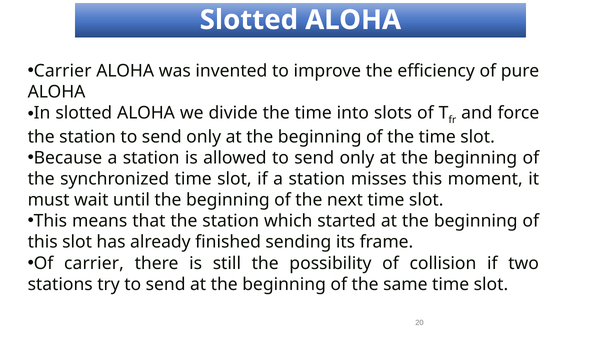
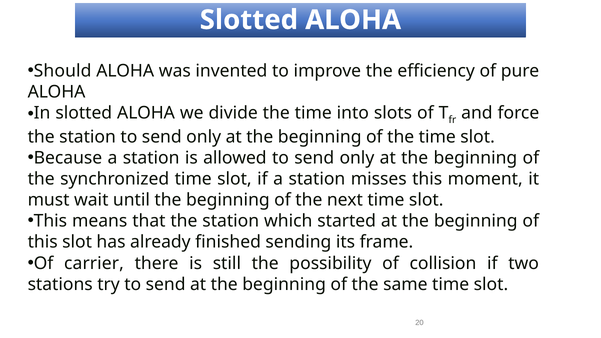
Carrier at (63, 71): Carrier -> Should
